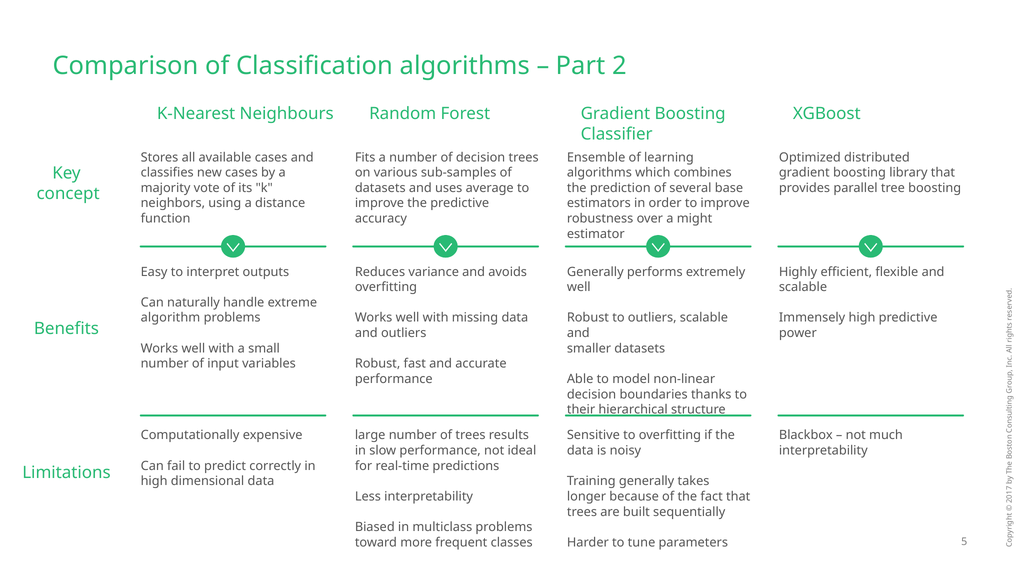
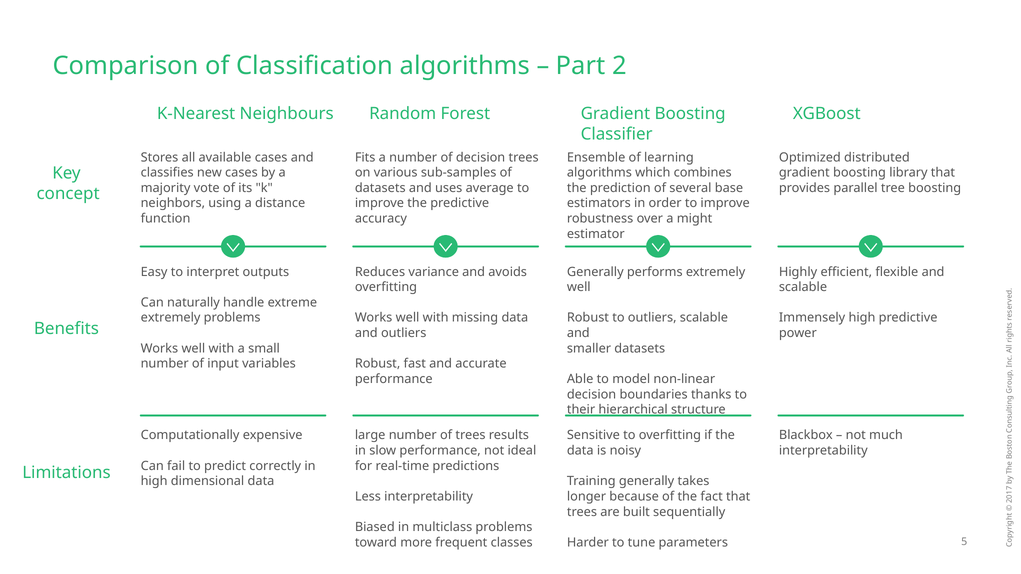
algorithm at (171, 318): algorithm -> extremely
